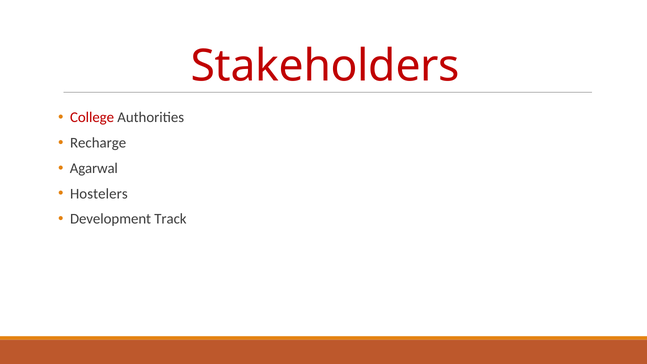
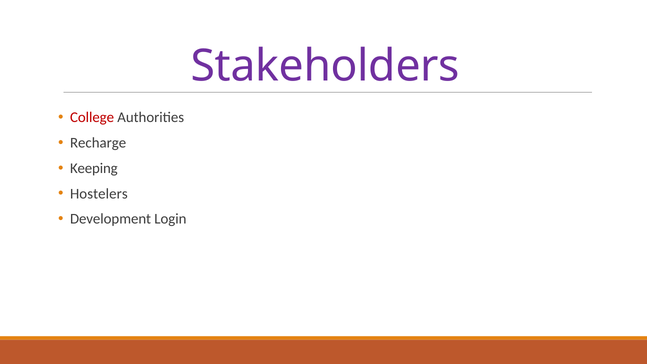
Stakeholders colour: red -> purple
Agarwal: Agarwal -> Keeping
Track: Track -> Login
